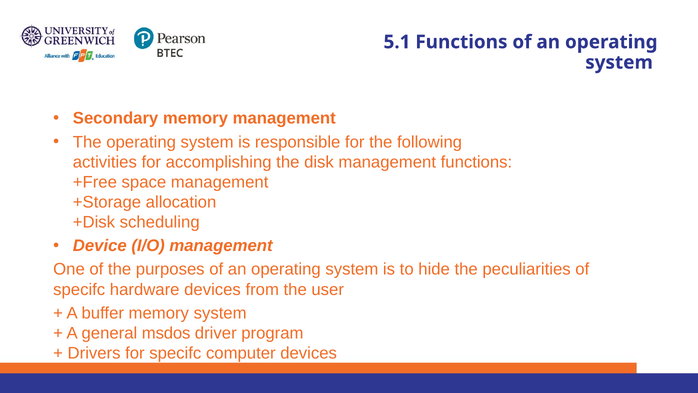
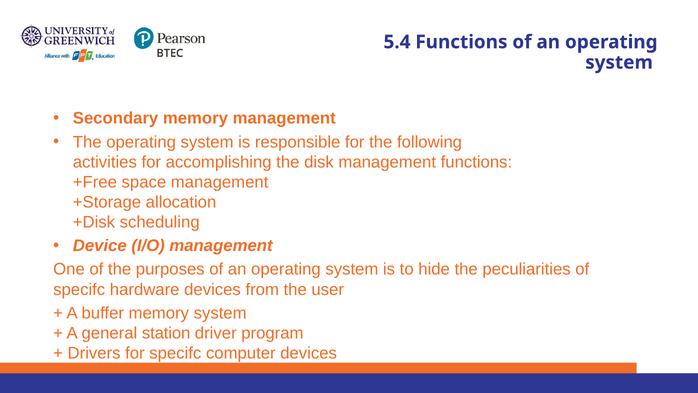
5.1: 5.1 -> 5.4
msdos: msdos -> station
